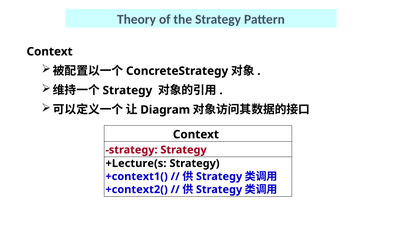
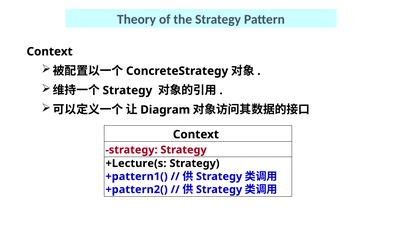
+context1(: +context1( -> +pattern1(
+context2(: +context2( -> +pattern2(
